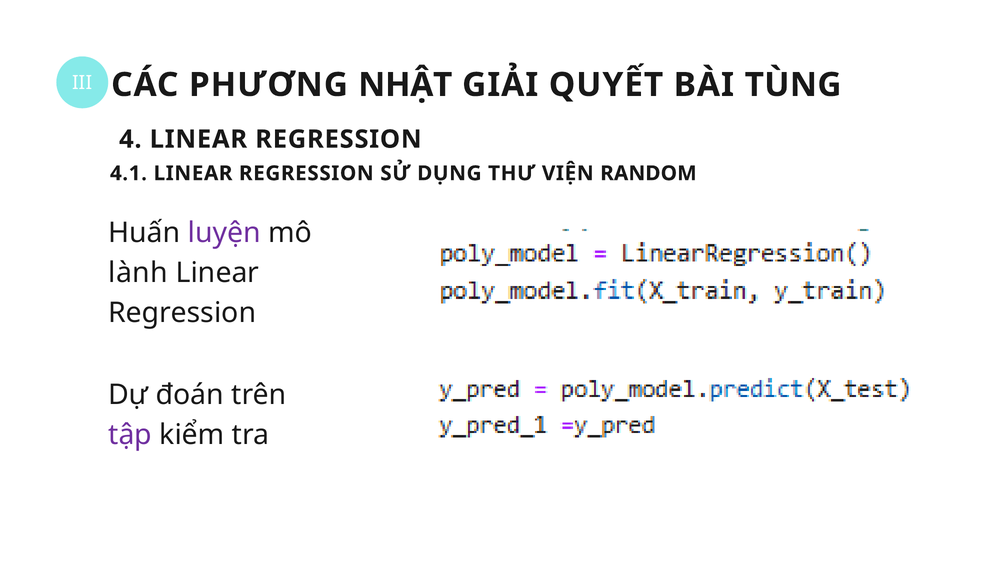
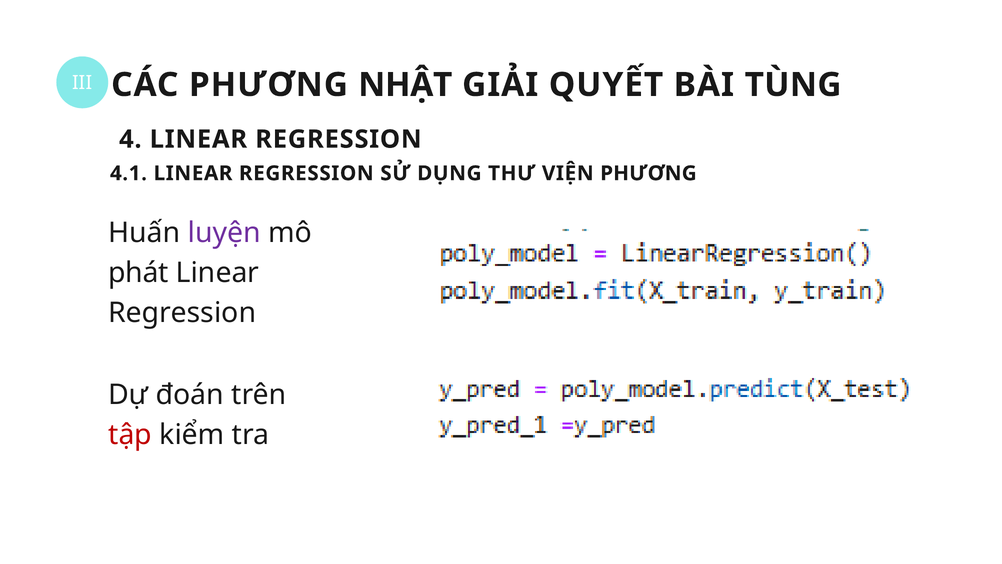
VIỆN RANDOM: RANDOM -> PHƯƠNG
lành: lành -> phát
tập colour: purple -> red
